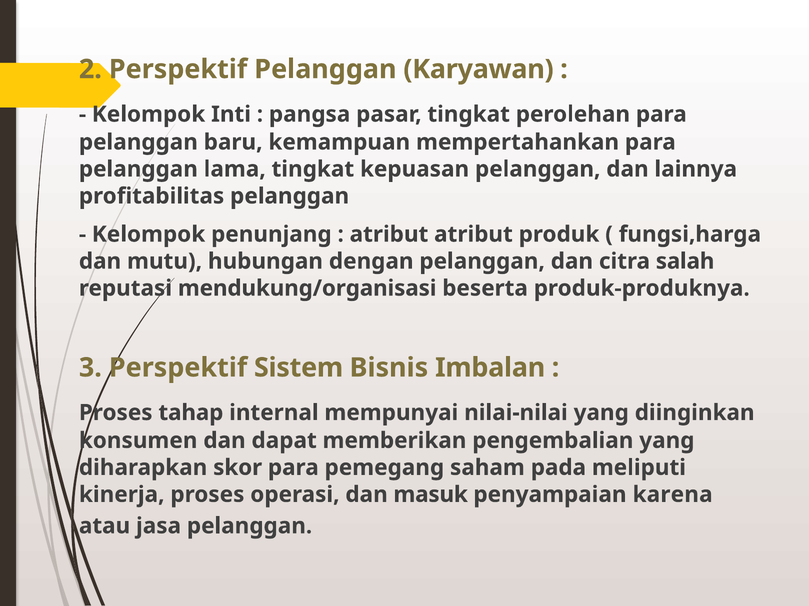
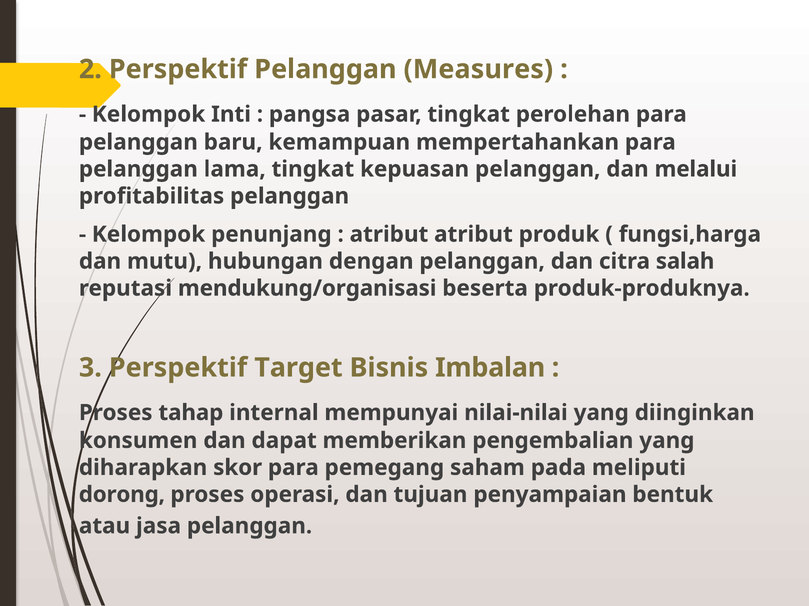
Karyawan: Karyawan -> Measures
lainnya: lainnya -> melalui
Sistem: Sistem -> Target
kinerja: kinerja -> dorong
masuk: masuk -> tujuan
karena: karena -> bentuk
